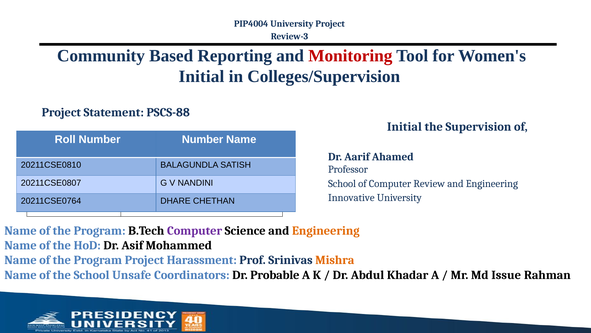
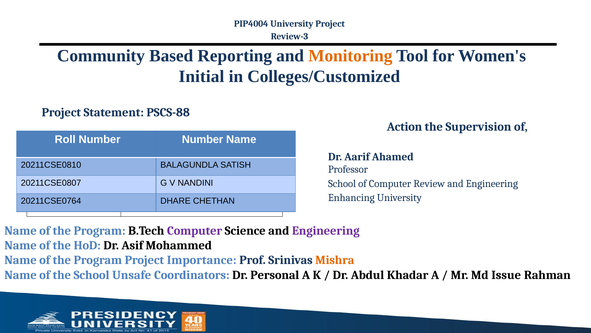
Monitoring colour: red -> orange
Colleges/Supervision: Colleges/Supervision -> Colleges/Customized
Initial at (404, 126): Initial -> Action
Innovative: Innovative -> Enhancing
Engineering at (326, 230) colour: orange -> purple
Harassment: Harassment -> Importance
Probable: Probable -> Personal
